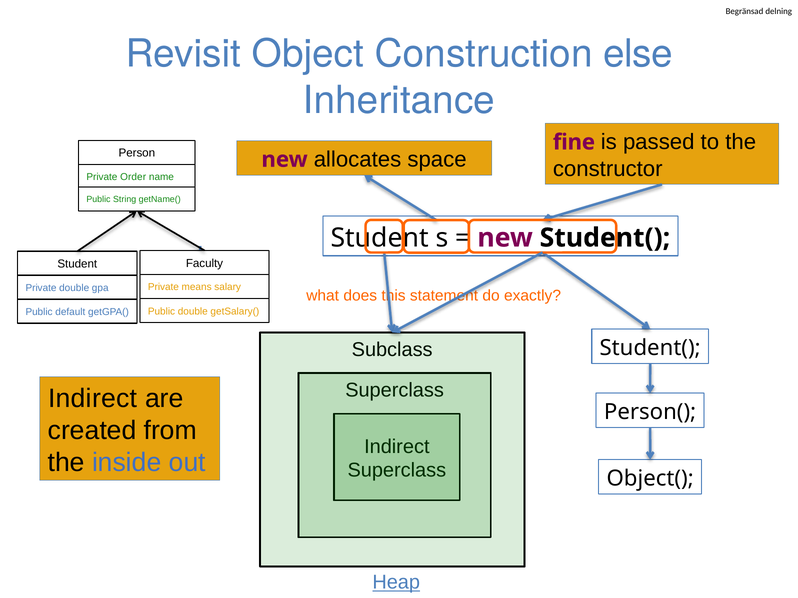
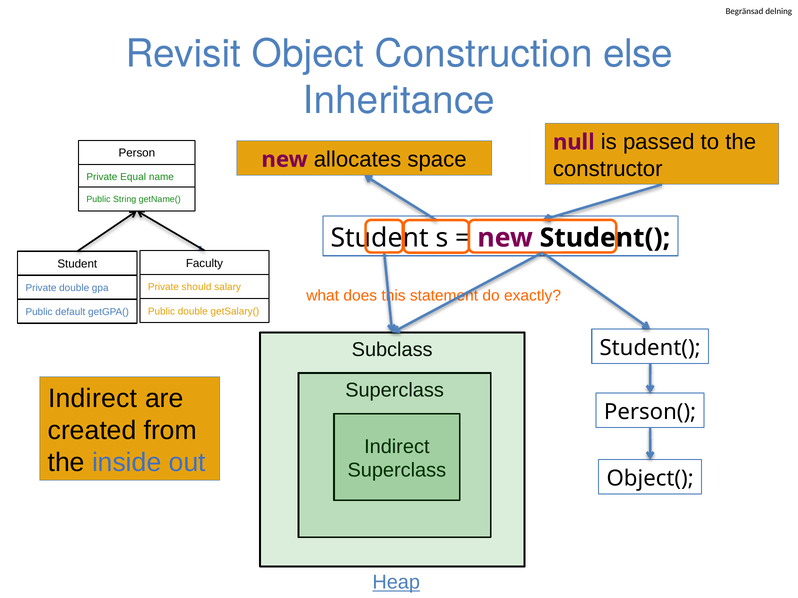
fine: fine -> null
Order: Order -> Equal
means: means -> should
